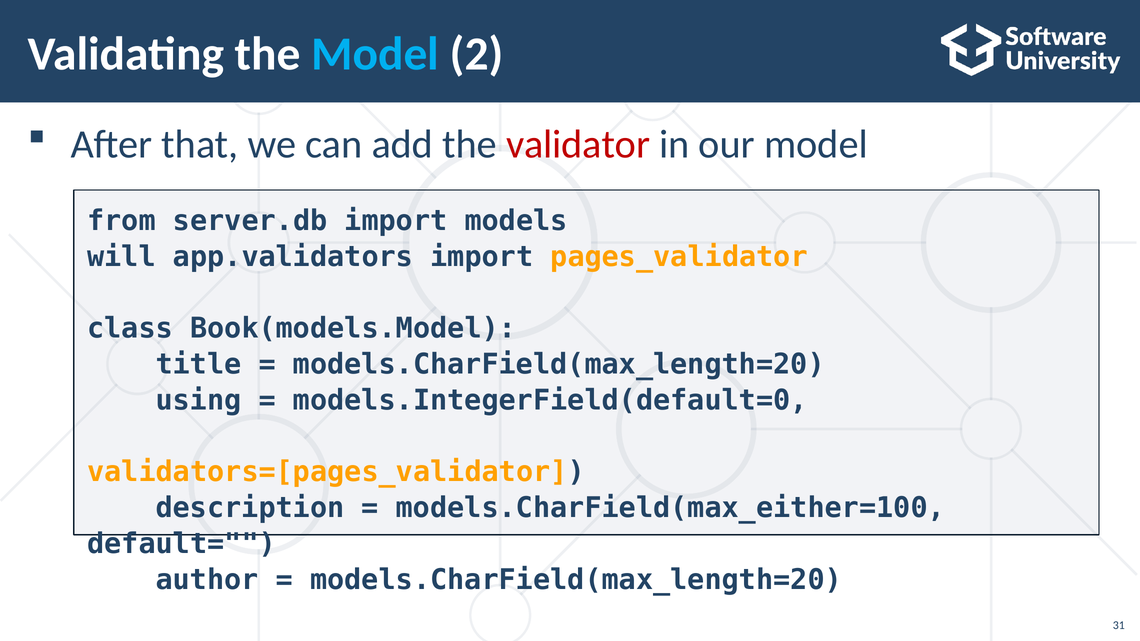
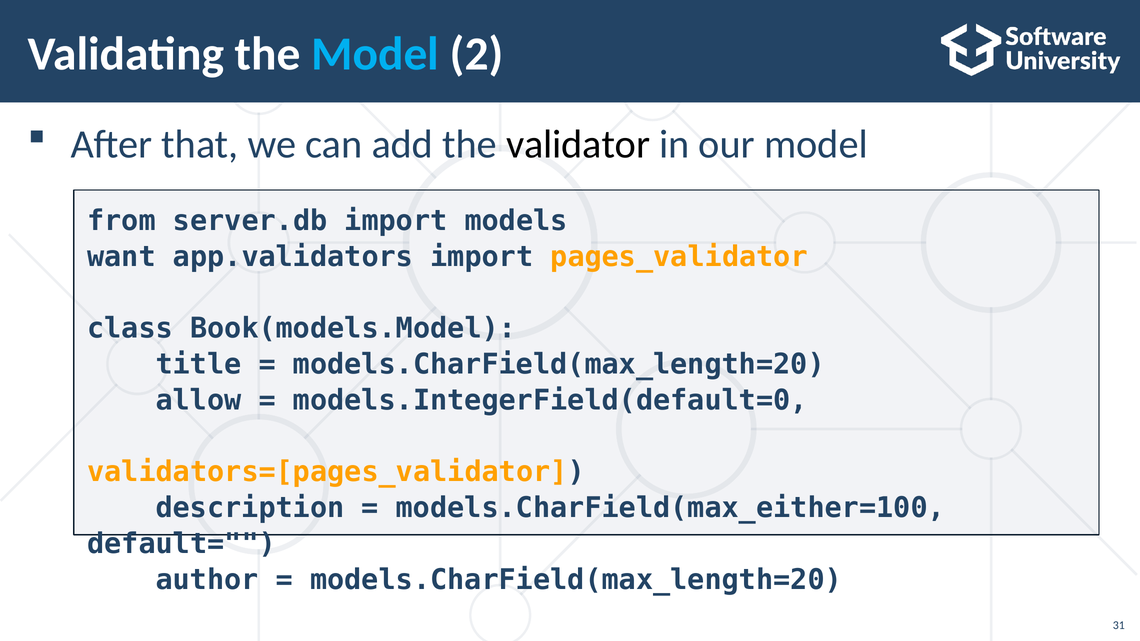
validator colour: red -> black
will: will -> want
using: using -> allow
